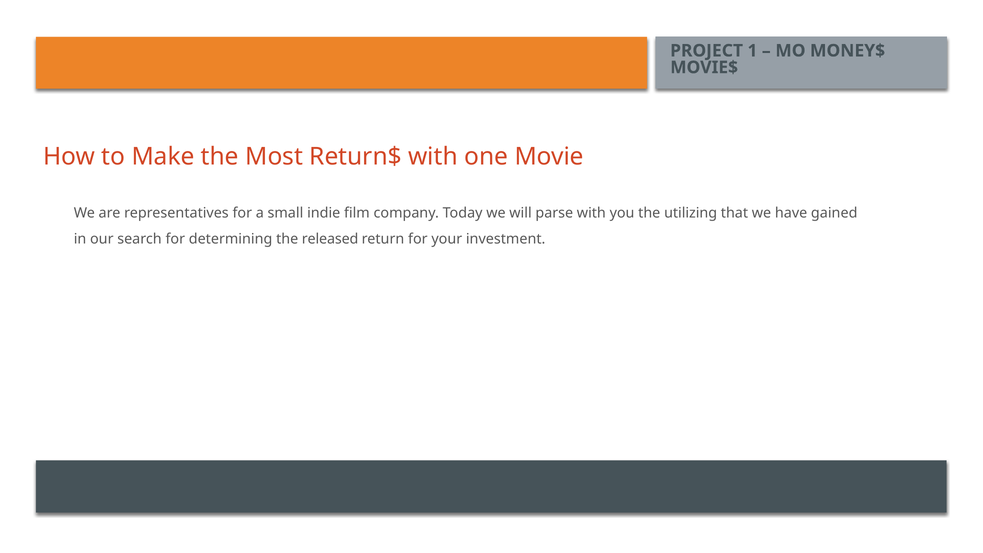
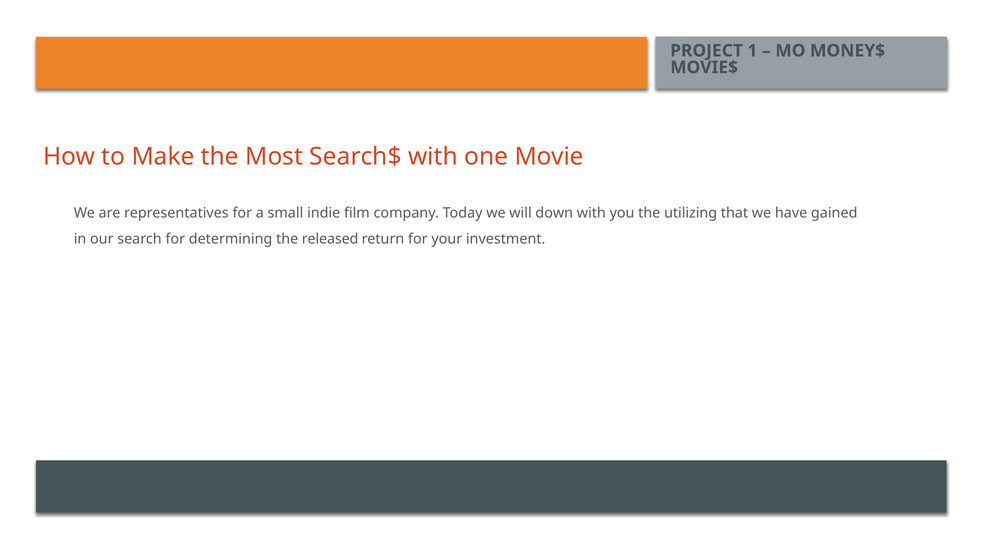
Return$: Return$ -> Search$
parse: parse -> down
